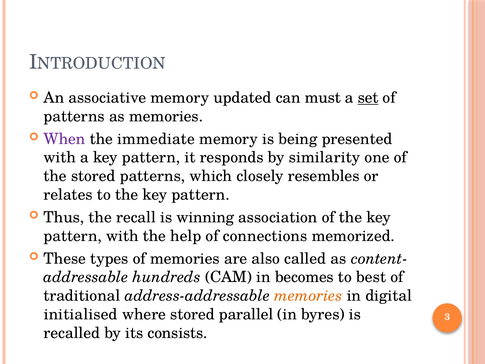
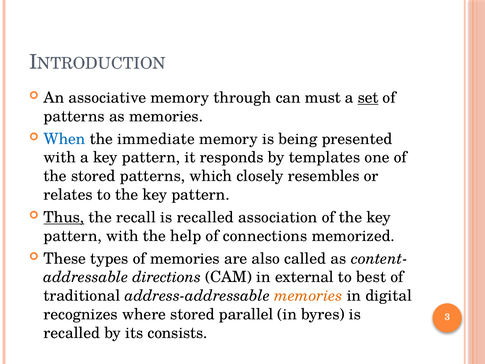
updated: updated -> through
When colour: purple -> blue
similarity: similarity -> templates
Thus underline: none -> present
recall is winning: winning -> recalled
hundreds: hundreds -> directions
becomes: becomes -> external
initialised: initialised -> recognizes
